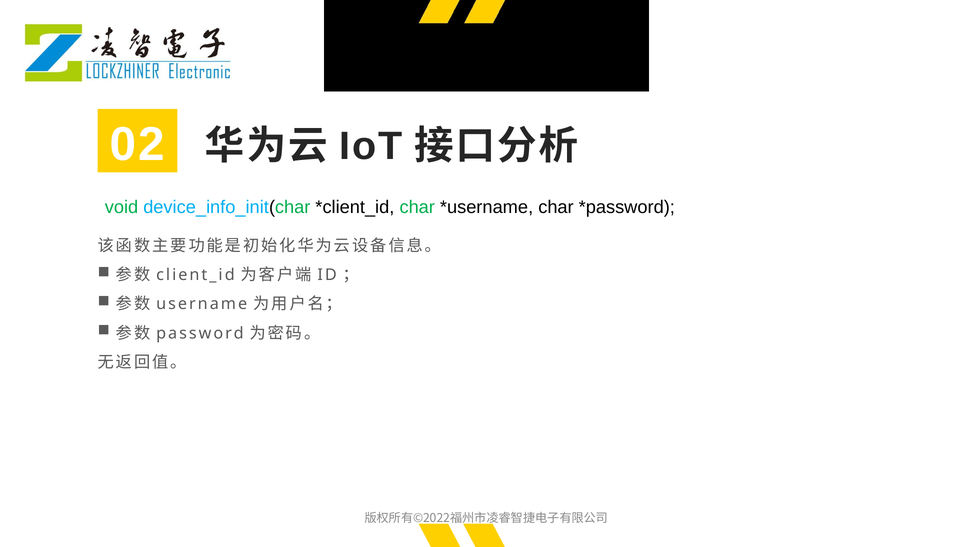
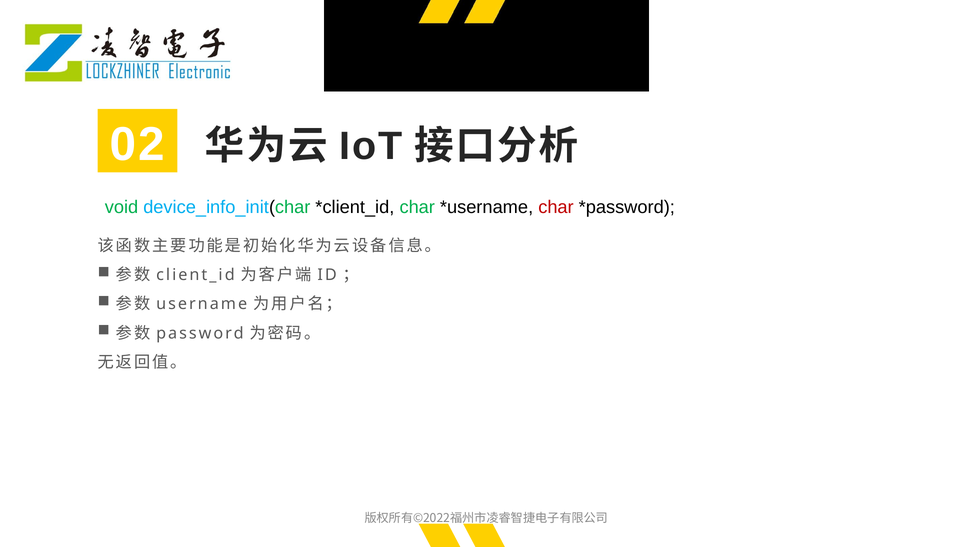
char at (556, 207) colour: black -> red
